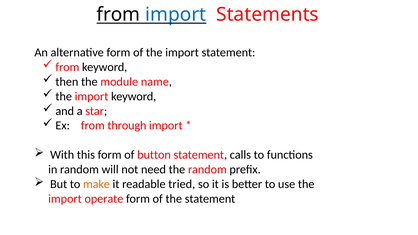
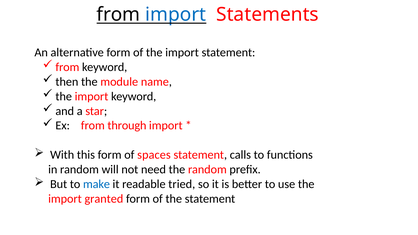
button: button -> spaces
make colour: orange -> blue
operate: operate -> granted
